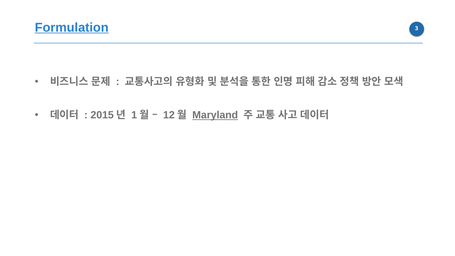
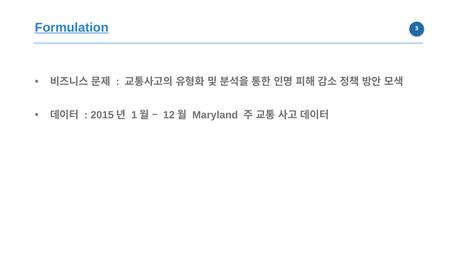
Maryland underline: present -> none
